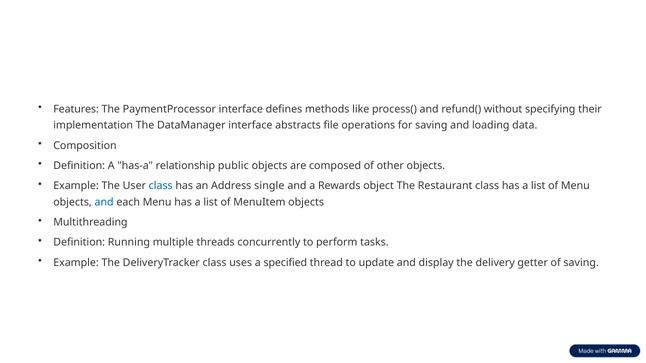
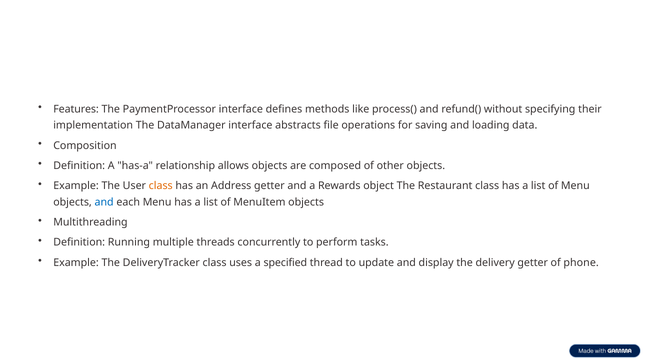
public: public -> allows
class at (161, 186) colour: blue -> orange
Address single: single -> getter
of saving: saving -> phone
